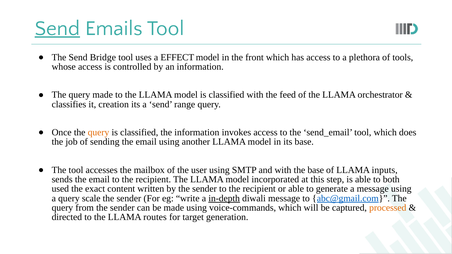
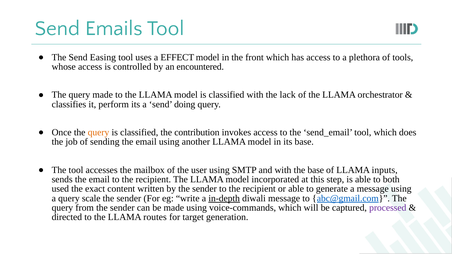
Send at (57, 28) underline: present -> none
Bridge: Bridge -> Easing
an information: information -> encountered
feed: feed -> lack
creation: creation -> perform
range: range -> doing
the information: information -> contribution
processed colour: orange -> purple
